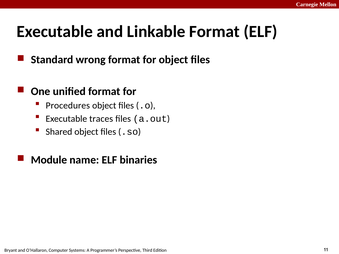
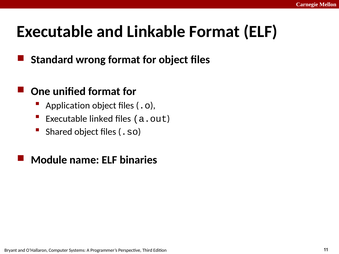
Procedures: Procedures -> Application
traces: traces -> linked
